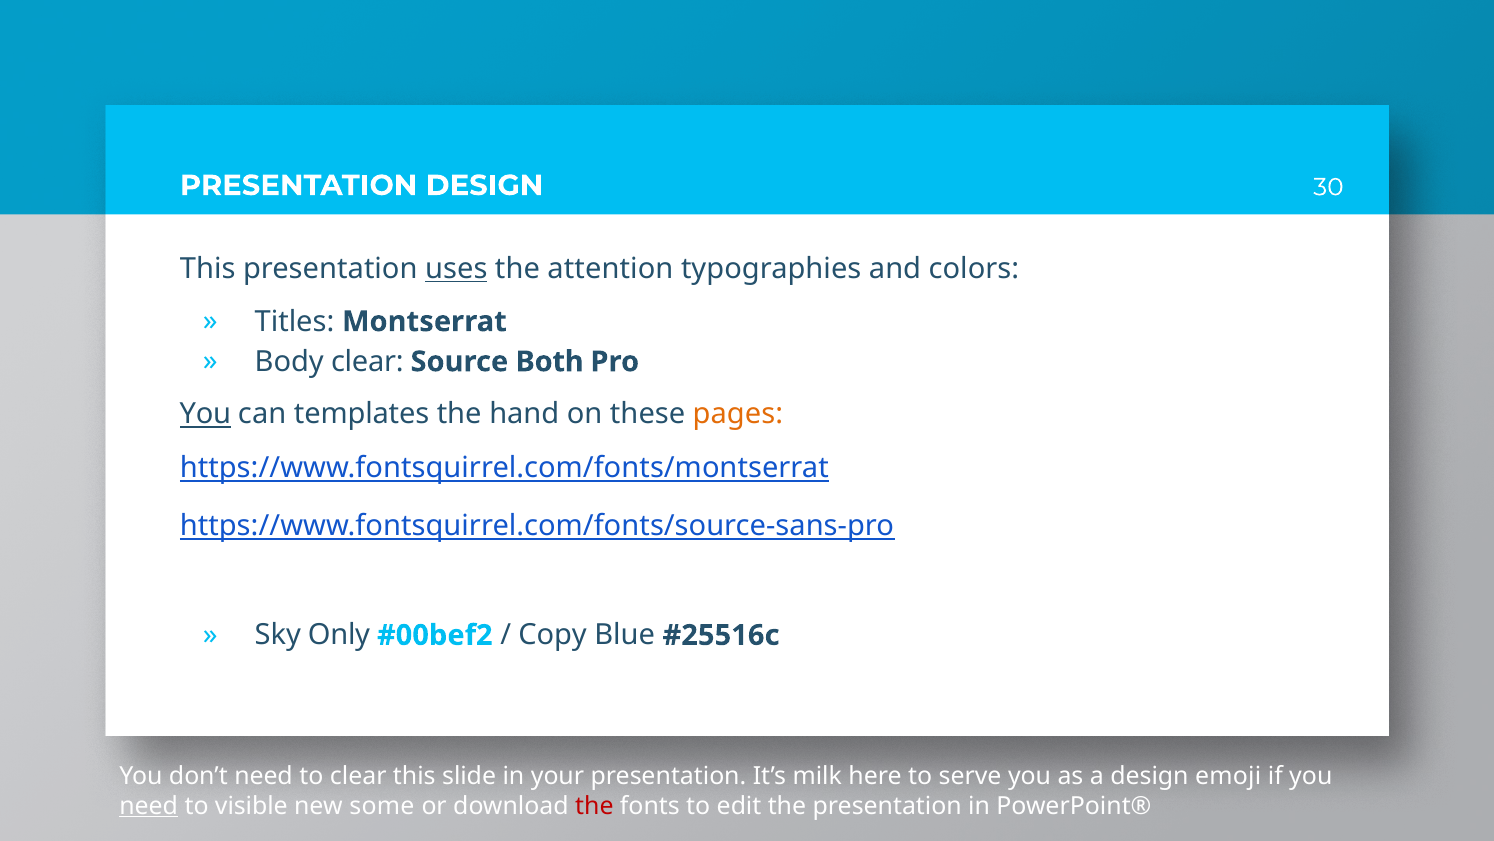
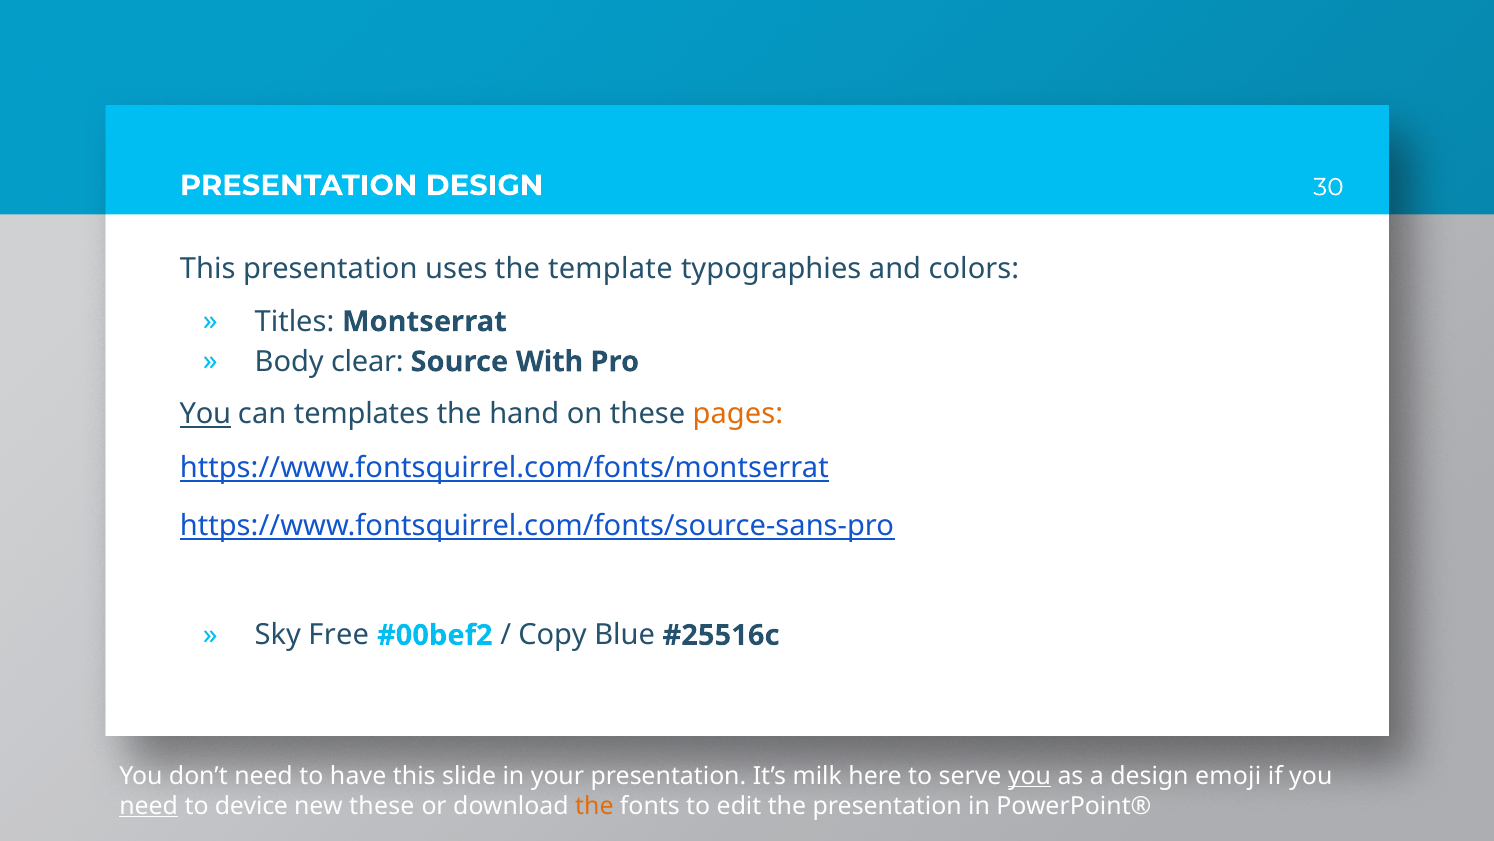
uses underline: present -> none
attention: attention -> template
Both: Both -> With
Only: Only -> Free
to clear: clear -> have
you at (1030, 775) underline: none -> present
visible: visible -> device
new some: some -> these
the at (594, 805) colour: red -> orange
